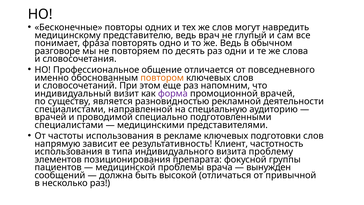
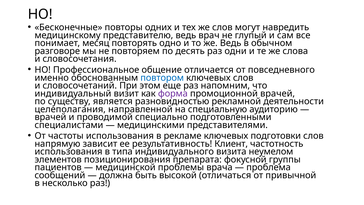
фраза: фраза -> месяц
повтором colour: orange -> blue
специалистами at (70, 109): специалистами -> целеполагания
проблему: проблему -> неумелом
вынужден: вынужден -> проблема
